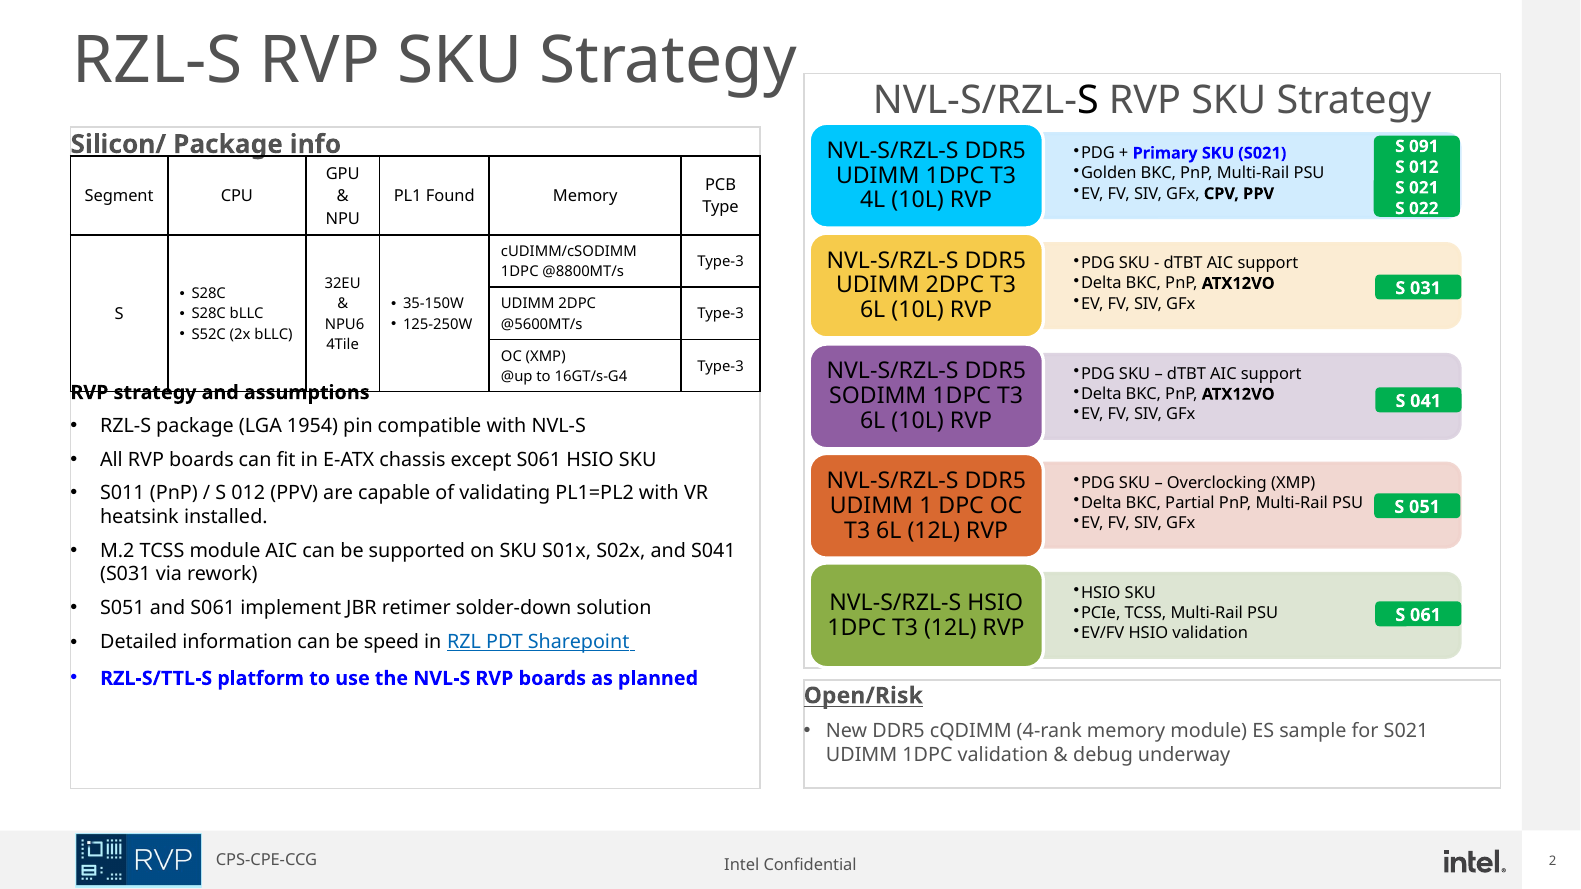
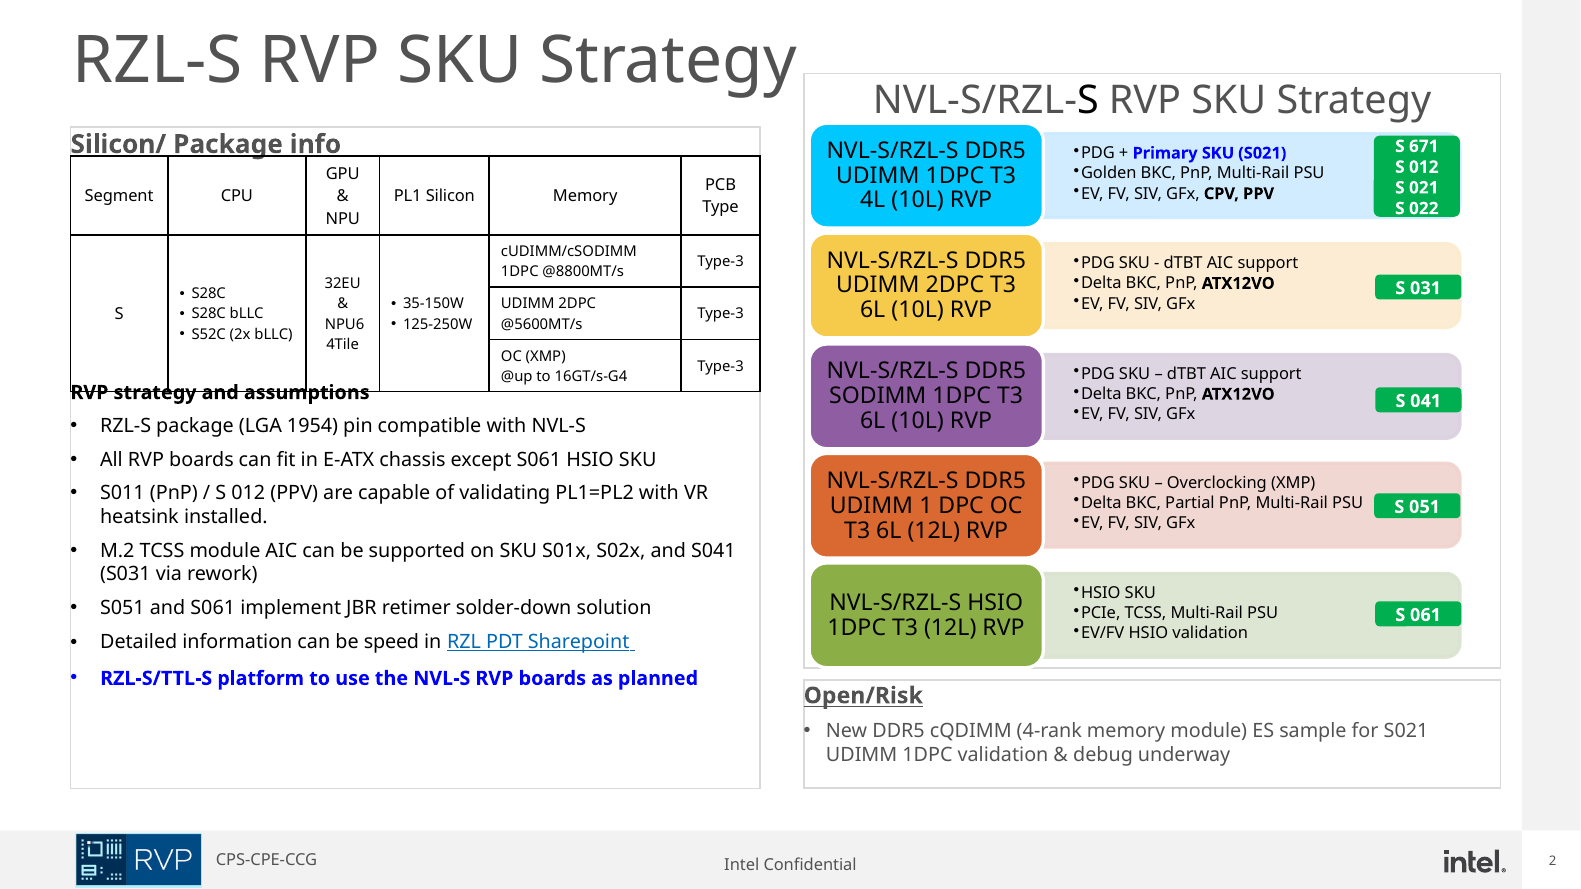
091: 091 -> 671
Found: Found -> Silicon
